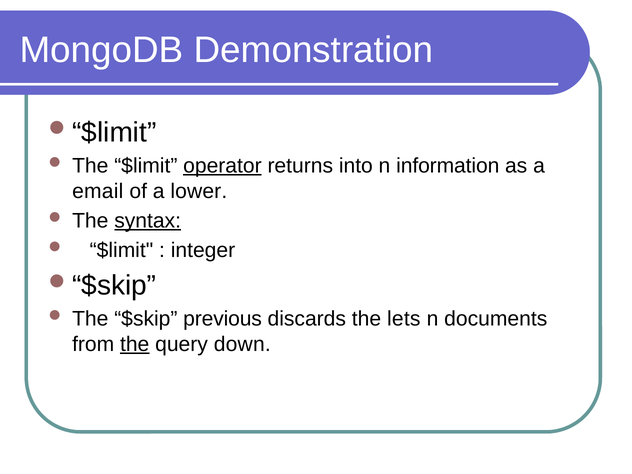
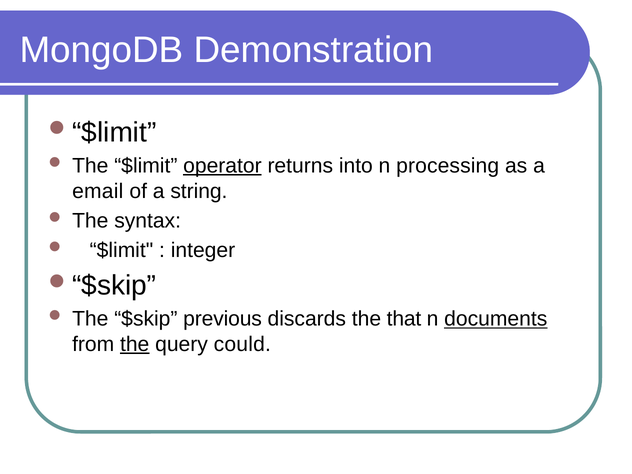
information: information -> processing
lower: lower -> string
syntax underline: present -> none
lets: lets -> that
documents underline: none -> present
down: down -> could
